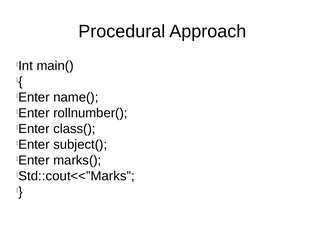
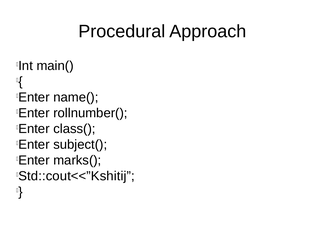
Std::cout<<”Marks: Std::cout<<”Marks -> Std::cout<<”Kshitij
